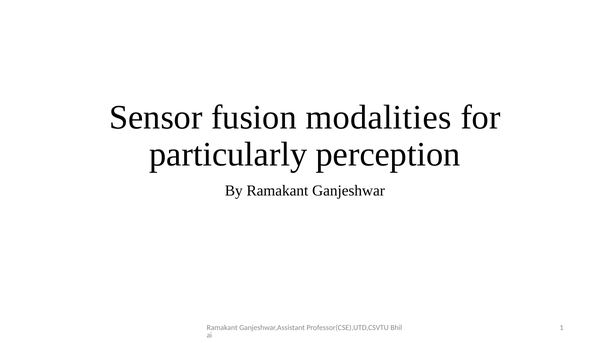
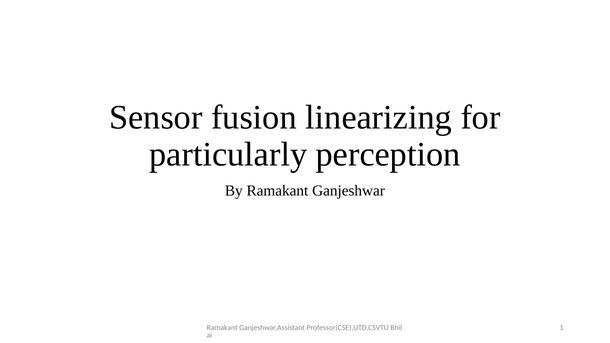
modalities: modalities -> linearizing
